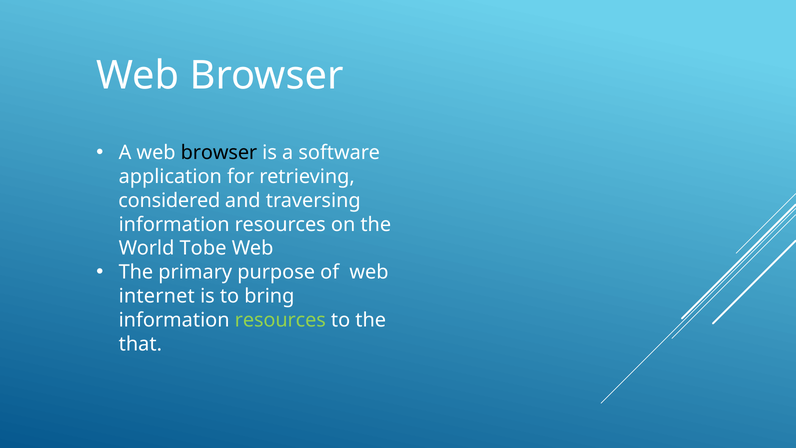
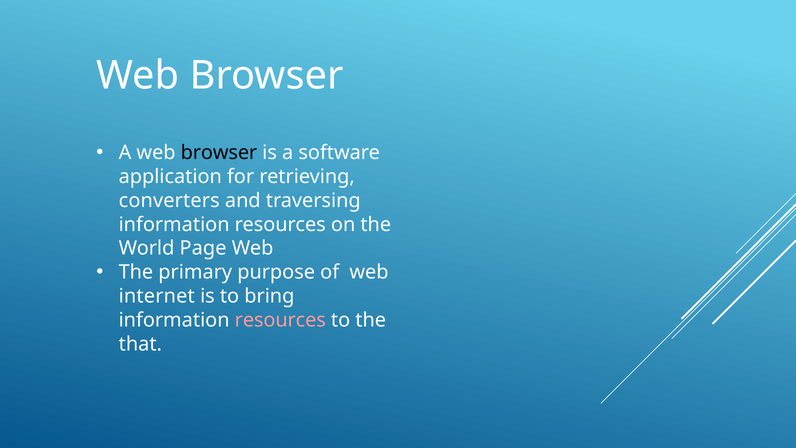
considered: considered -> converters
Tobe: Tobe -> Page
resources at (280, 320) colour: light green -> pink
